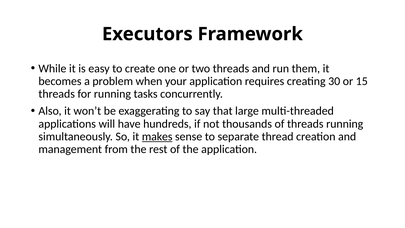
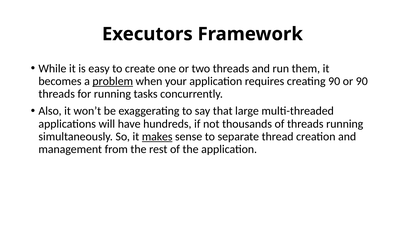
problem underline: none -> present
creating 30: 30 -> 90
or 15: 15 -> 90
